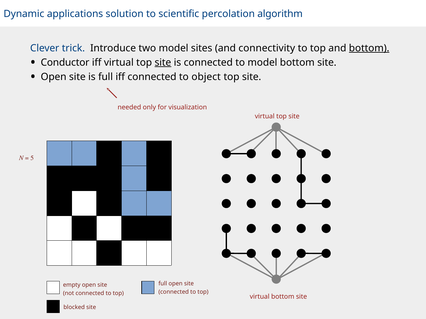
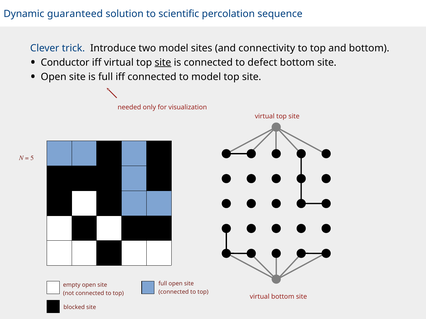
applications: applications -> guaranteed
algorithm: algorithm -> sequence
bottom at (369, 48) underline: present -> none
to model: model -> defect
to object: object -> model
